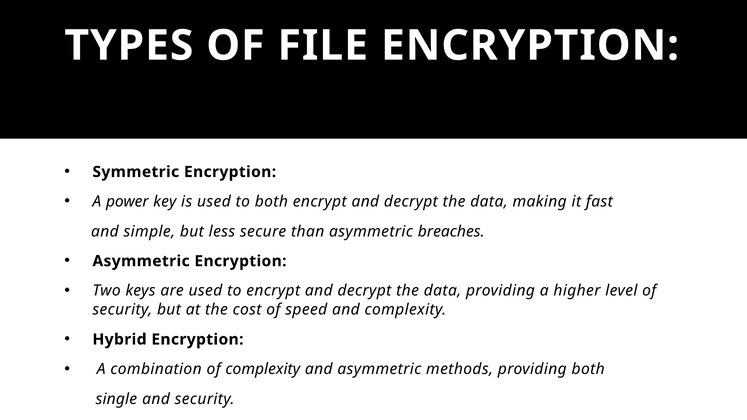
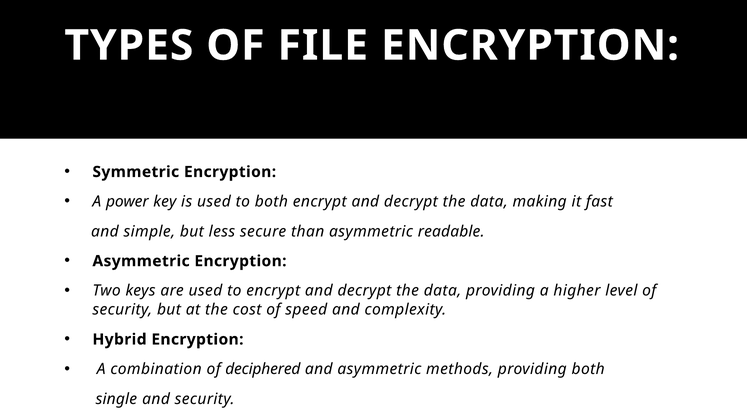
breaches: breaches -> readable
of complexity: complexity -> deciphered
